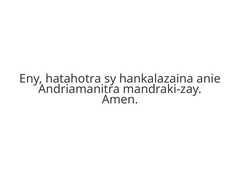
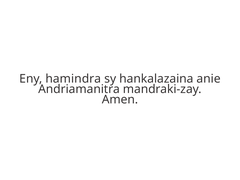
hatahotra: hatahotra -> hamindra
